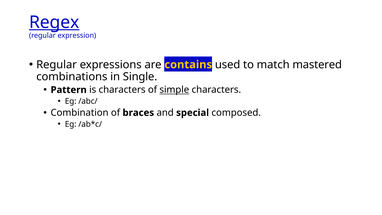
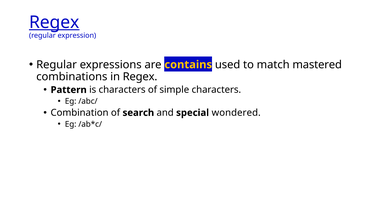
in Single: Single -> Regex
simple underline: present -> none
braces: braces -> search
composed: composed -> wondered
